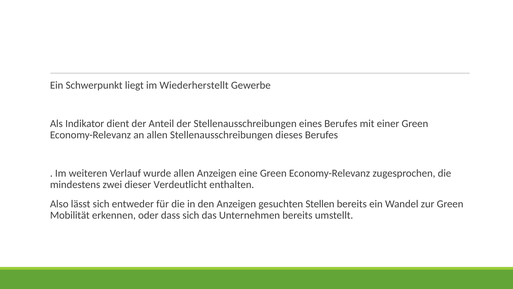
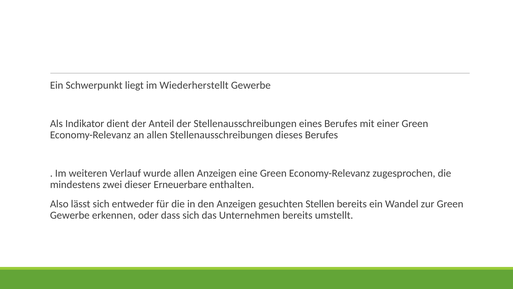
Verdeutlicht: Verdeutlicht -> Erneuerbare
Mobilität at (70, 215): Mobilität -> Gewerbe
